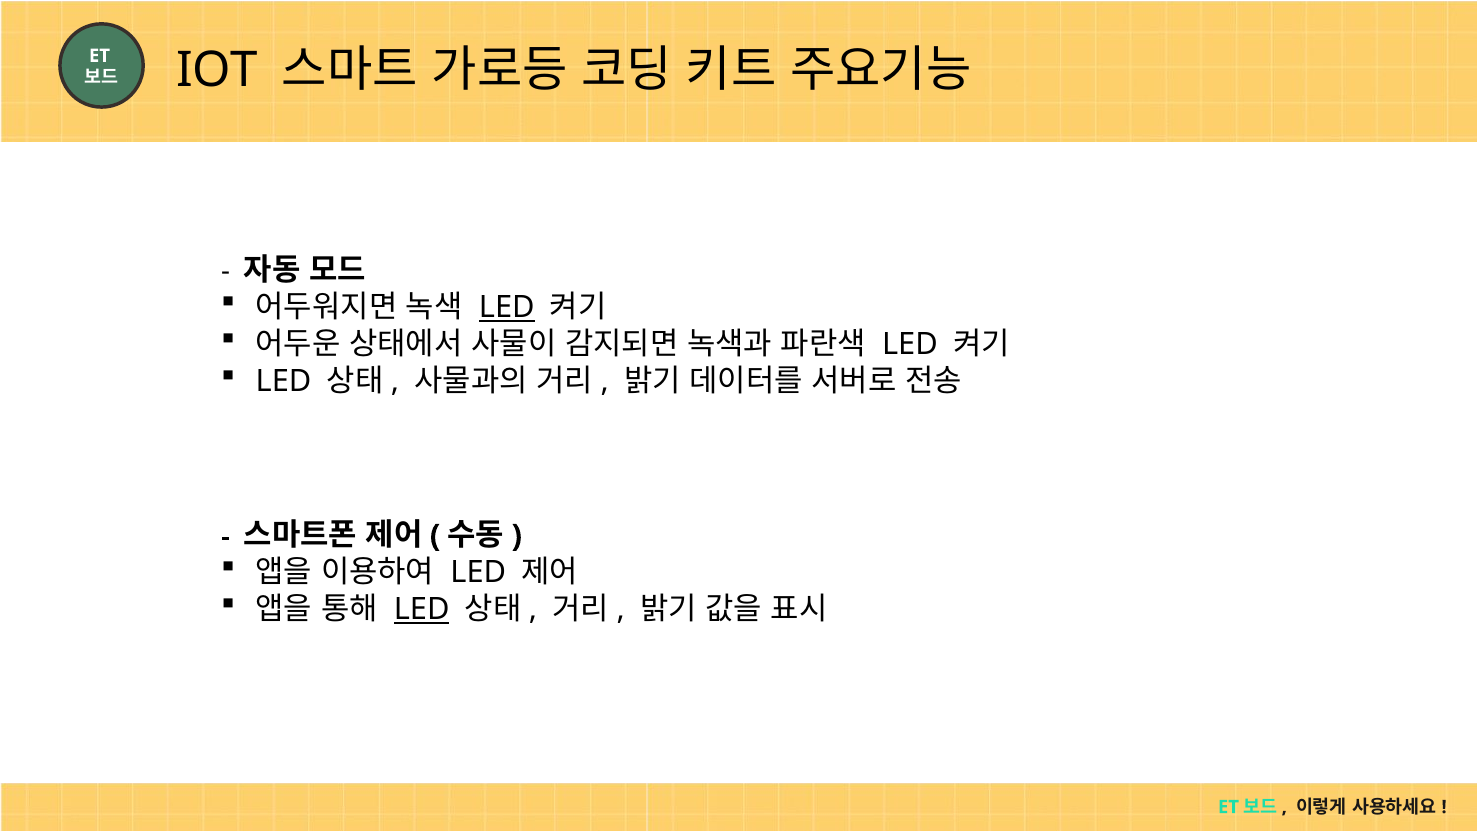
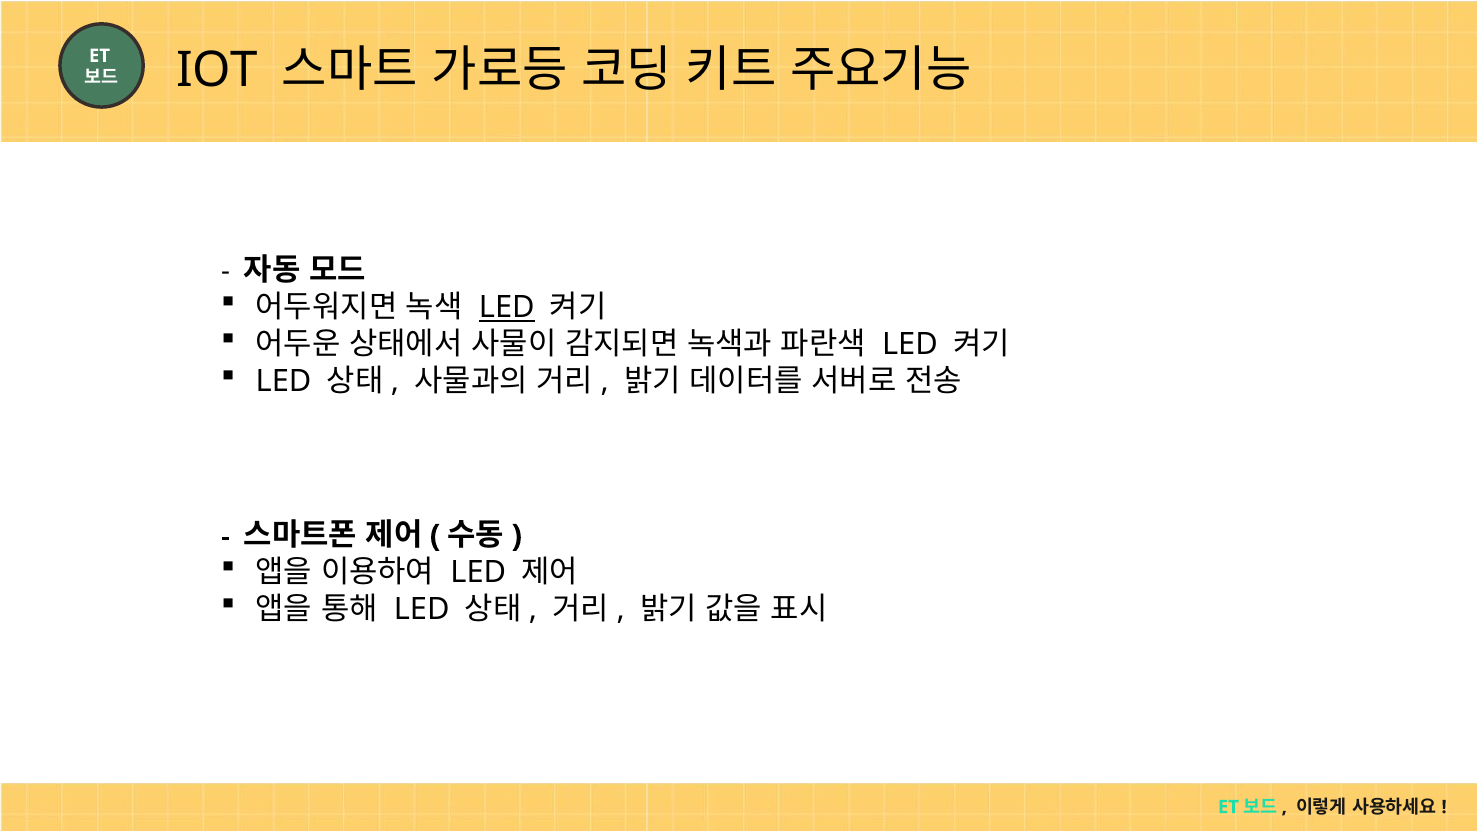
LED at (422, 610) underline: present -> none
